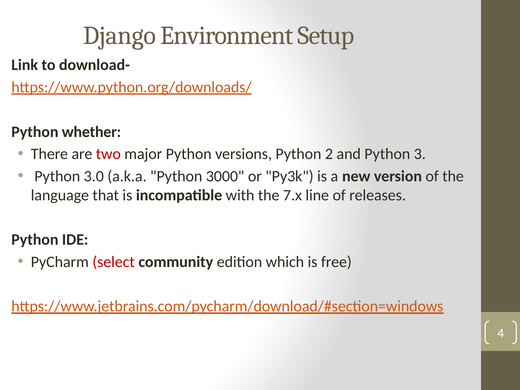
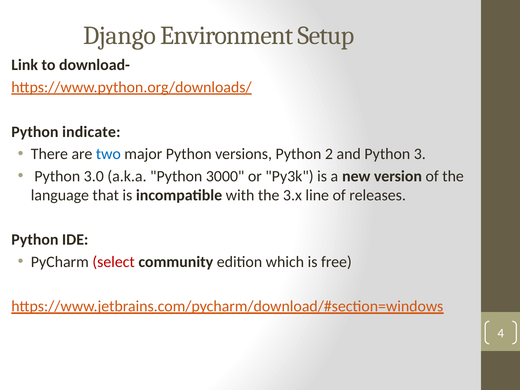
whether: whether -> indicate
two colour: red -> blue
7.x: 7.x -> 3.x
